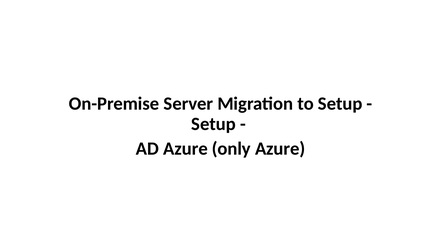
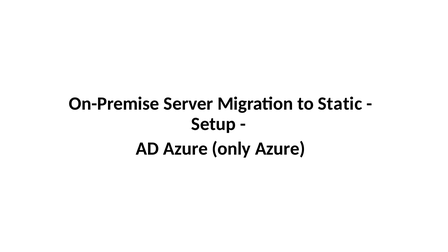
to Setup: Setup -> Static
